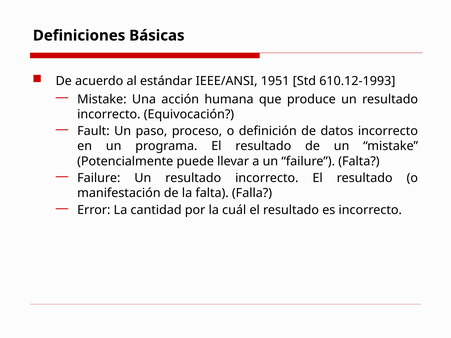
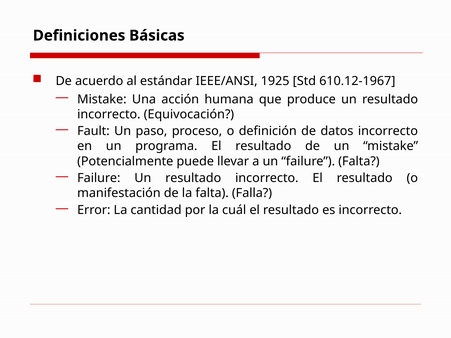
1951: 1951 -> 1925
610.12-1993: 610.12-1993 -> 610.12-1967
